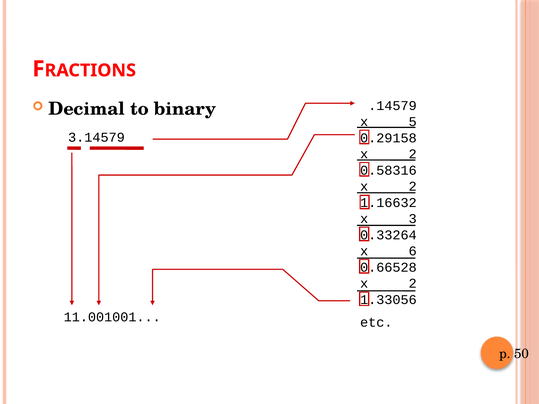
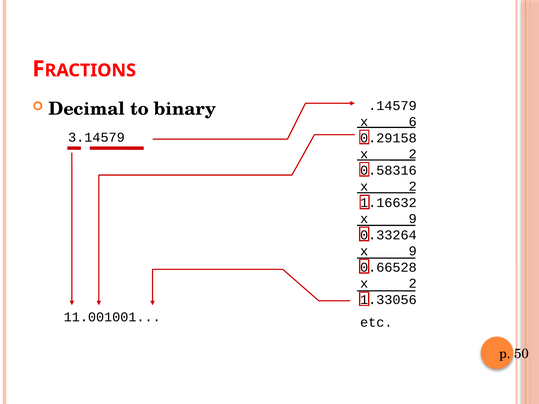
5: 5 -> 6
3 at (413, 219): 3 -> 9
6 at (413, 251): 6 -> 9
